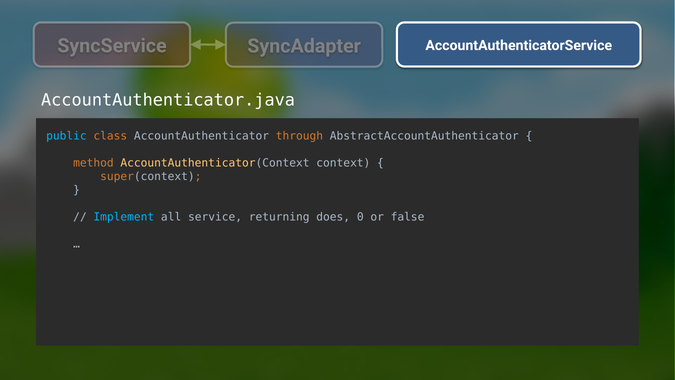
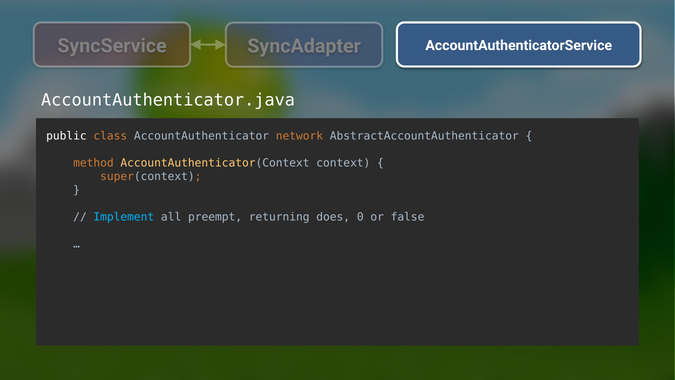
public colour: light blue -> white
through: through -> network
service: service -> preempt
